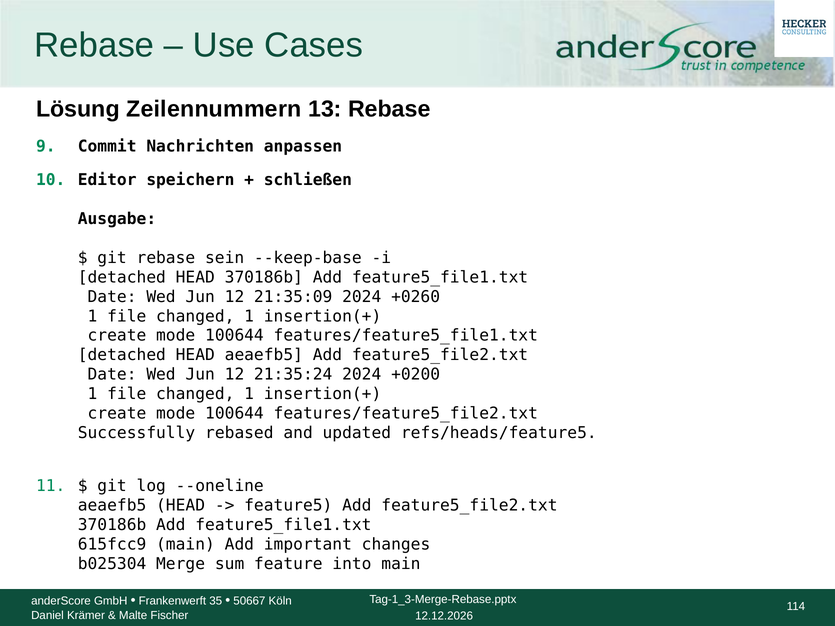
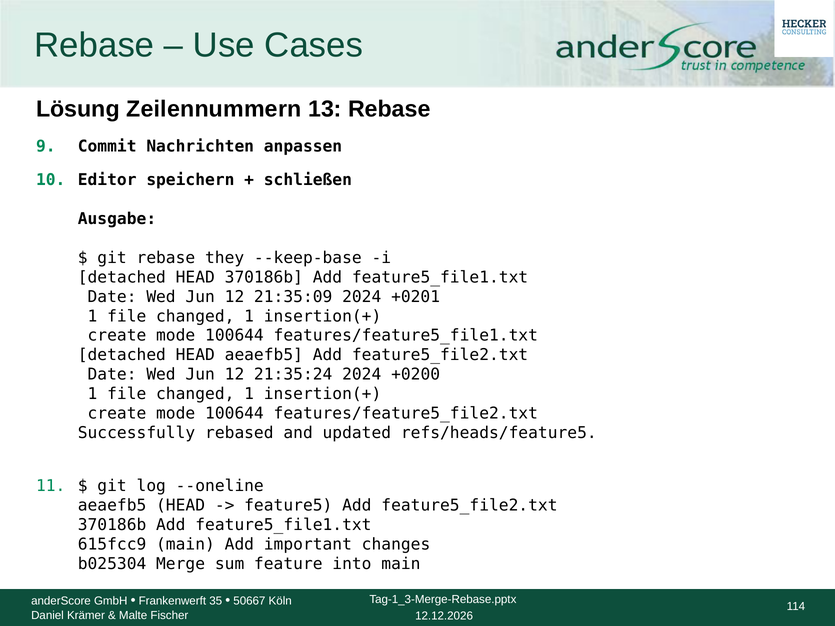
sein: sein -> they
+0260: +0260 -> +0201
